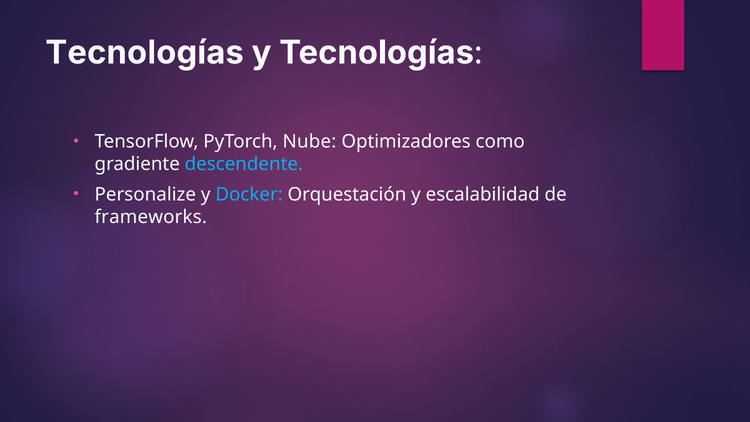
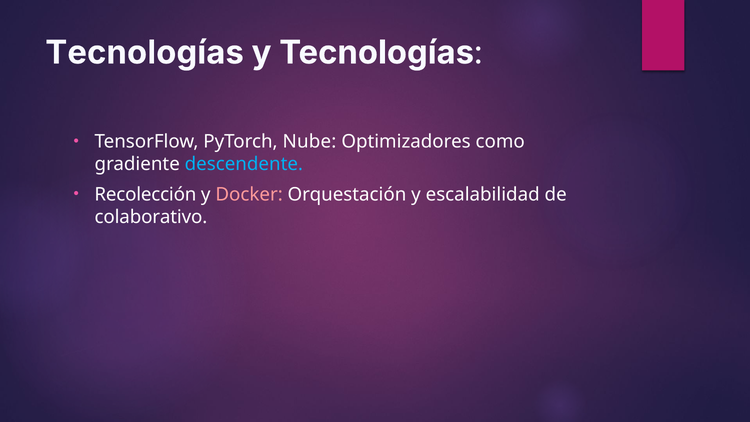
Personalize: Personalize -> Recolección
Docker colour: light blue -> pink
frameworks: frameworks -> colaborativo
